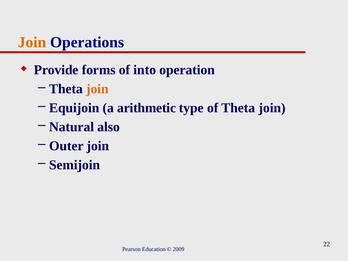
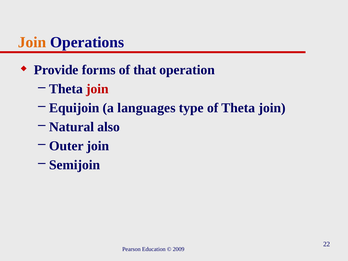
into: into -> that
join at (97, 89) colour: orange -> red
arithmetic: arithmetic -> languages
